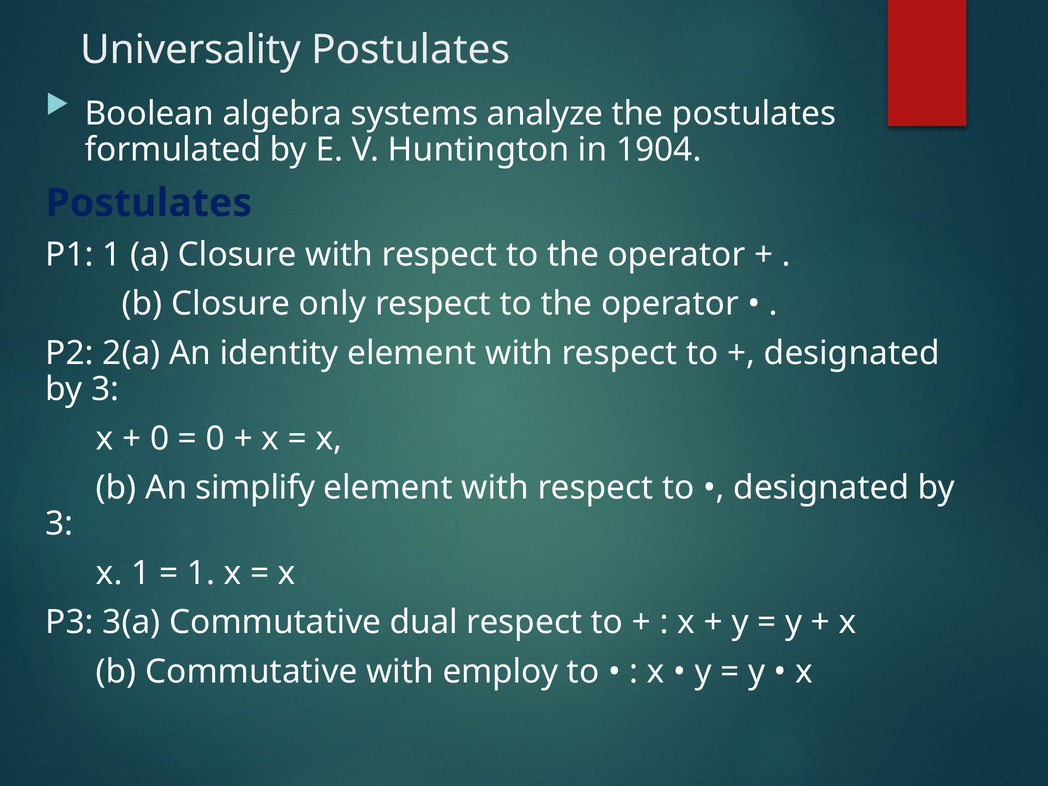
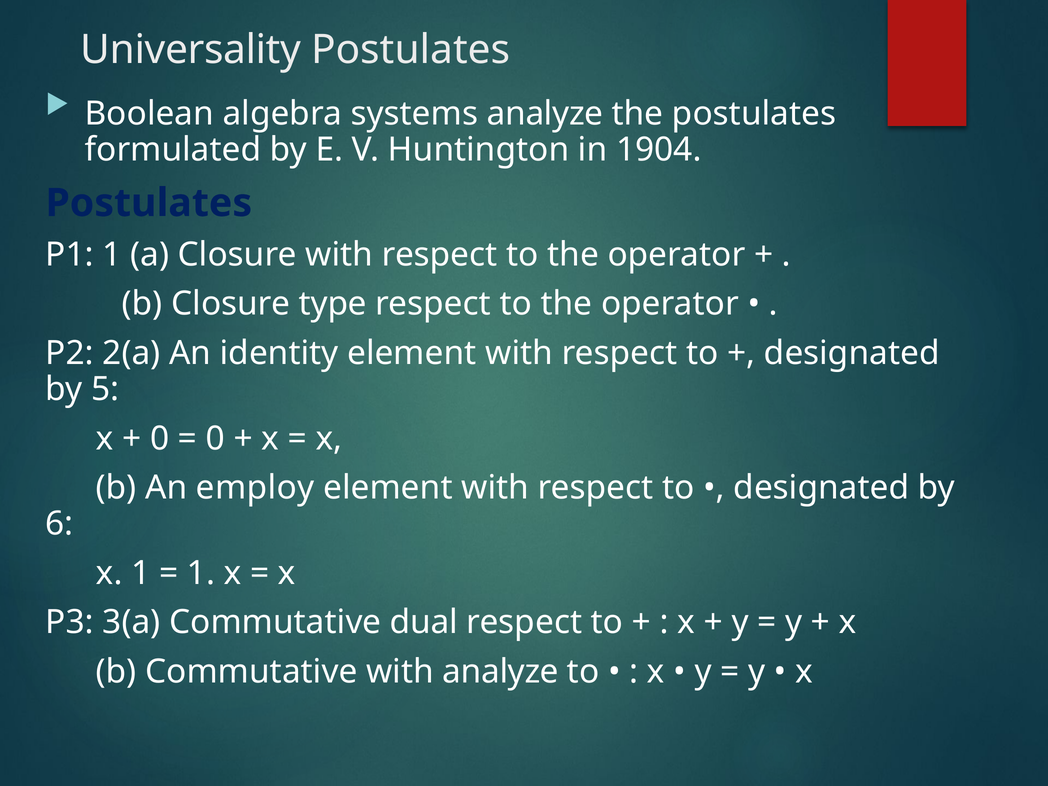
only: only -> type
3 at (105, 389): 3 -> 5
simplify: simplify -> employ
3 at (59, 524): 3 -> 6
with employ: employ -> analyze
